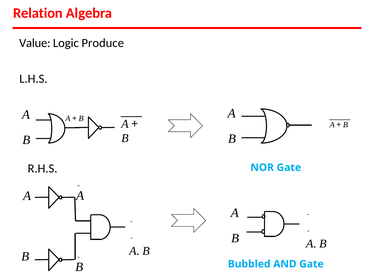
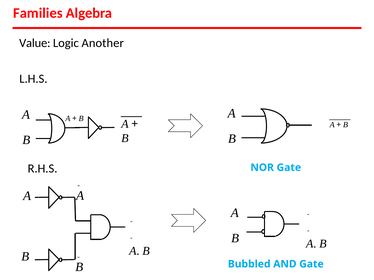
Relation: Relation -> Families
Produce: Produce -> Another
